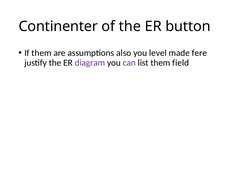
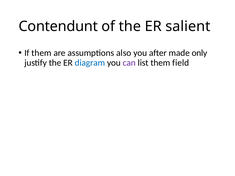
Continenter: Continenter -> Contendunt
button: button -> salient
level: level -> after
fere: fere -> only
diagram colour: purple -> blue
